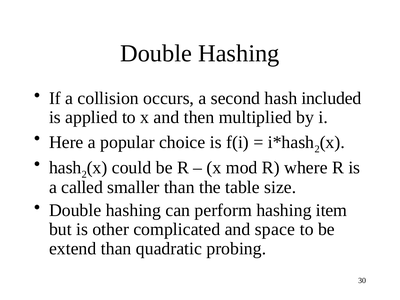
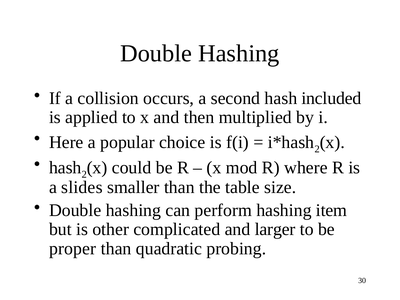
called: called -> slides
space: space -> larger
extend: extend -> proper
